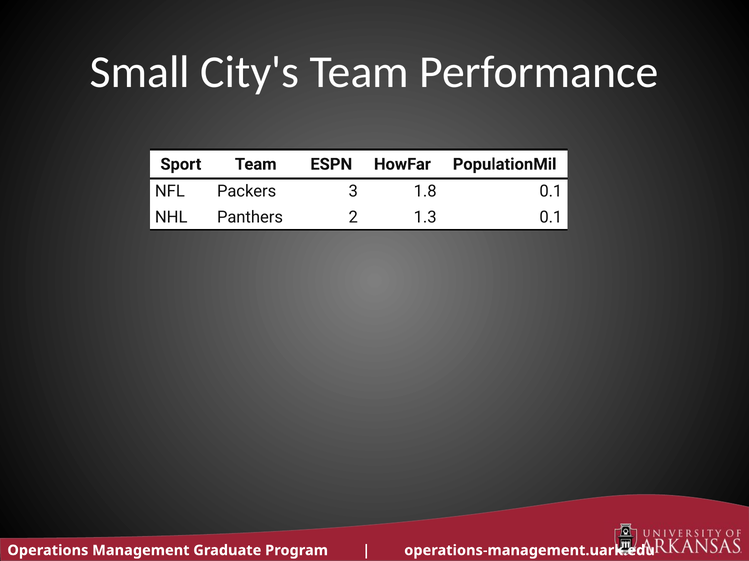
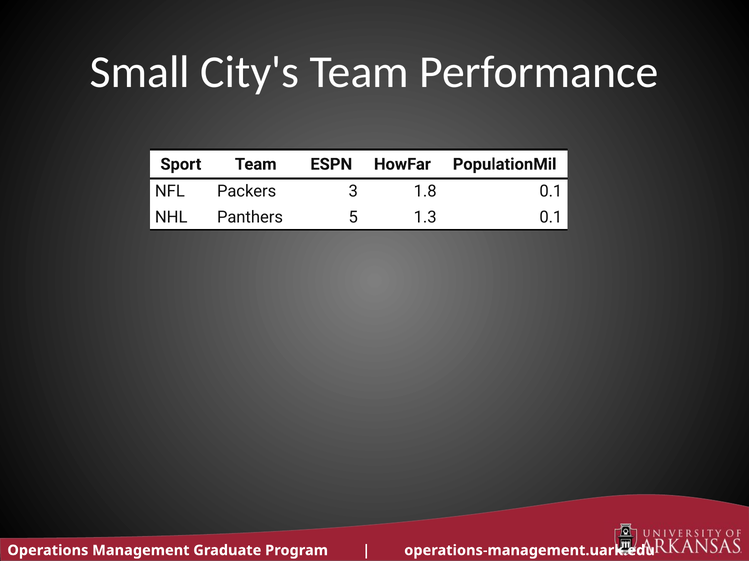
2: 2 -> 5
